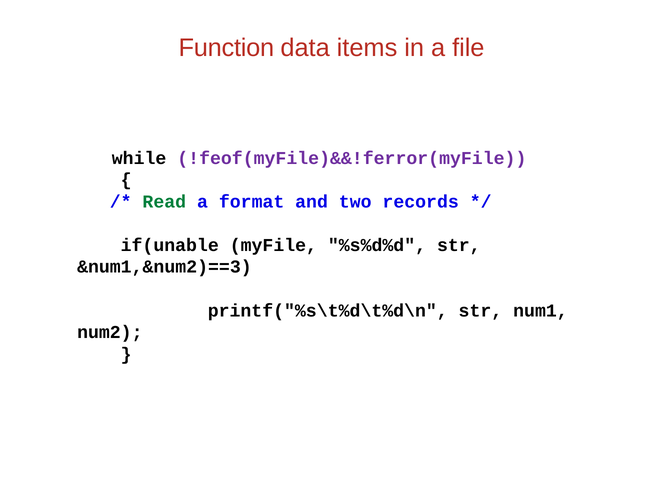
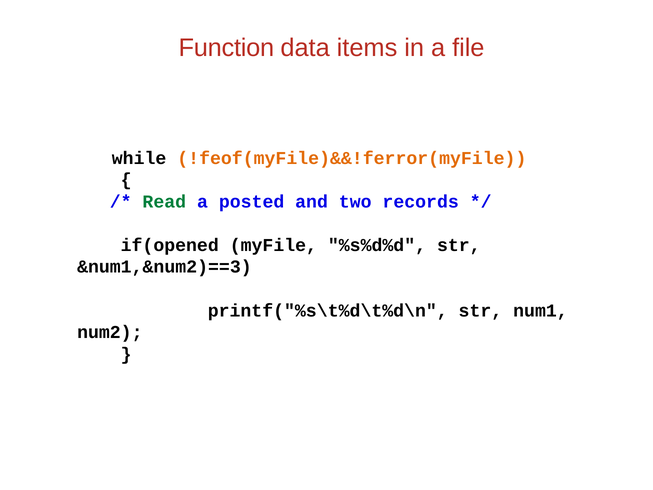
!feof(myFile)&&!ferror(myFile colour: purple -> orange
format: format -> posted
if(unable: if(unable -> if(opened
